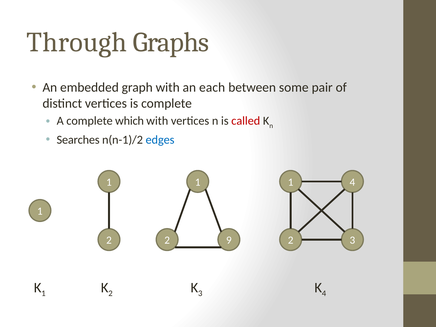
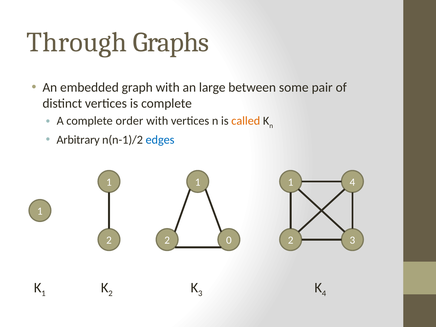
each: each -> large
which: which -> order
called colour: red -> orange
Searches: Searches -> Arbitrary
9: 9 -> 0
